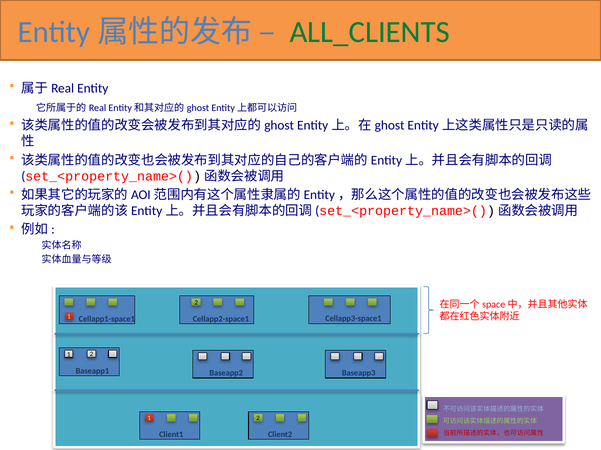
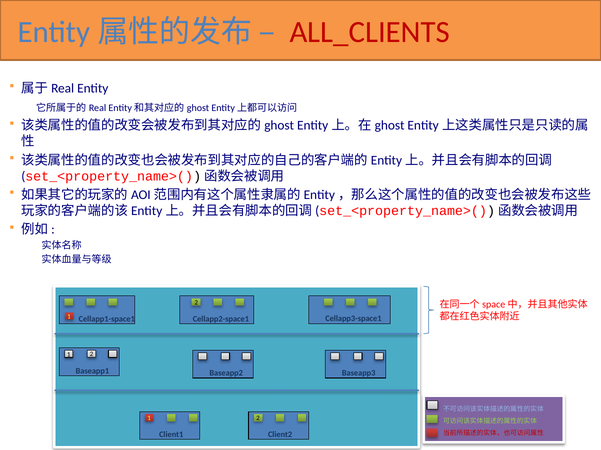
ALL_CLIENTS colour: green -> red
